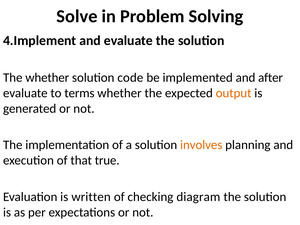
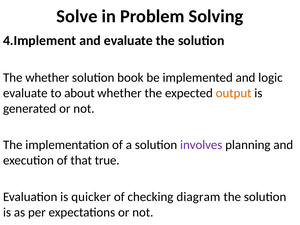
code: code -> book
after: after -> logic
terms: terms -> about
involves colour: orange -> purple
written: written -> quicker
